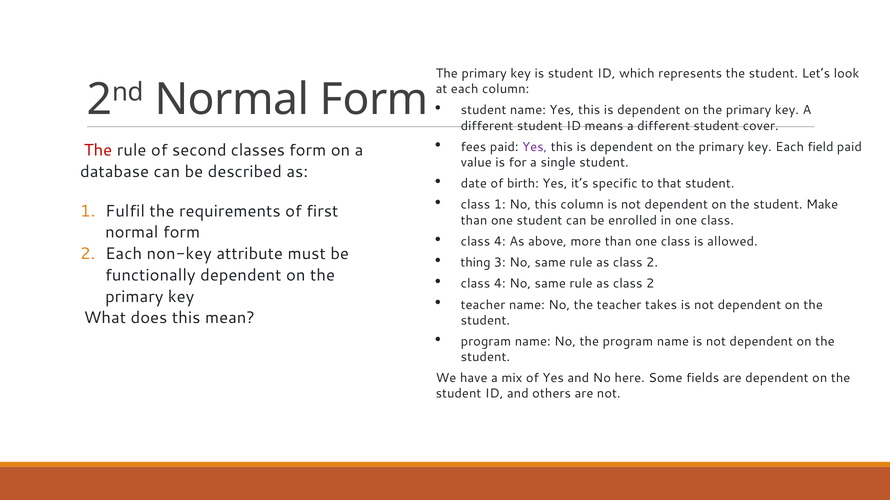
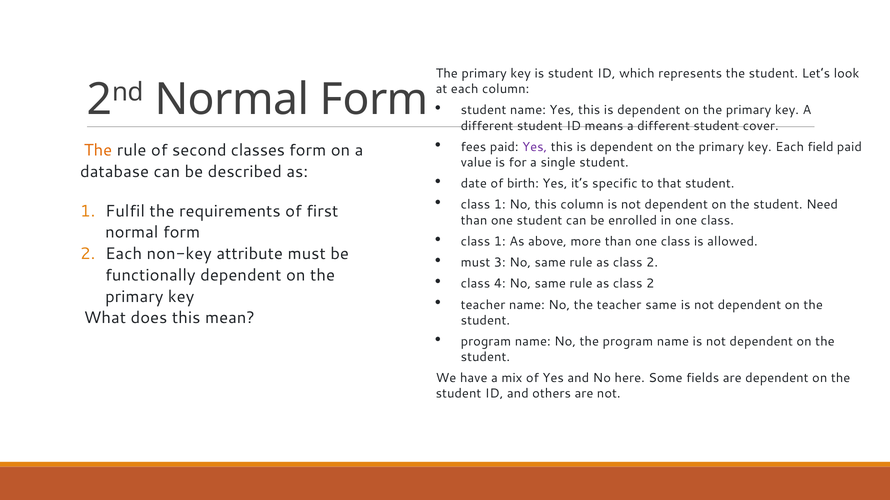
The at (98, 151) colour: red -> orange
Make: Make -> Need
4 at (500, 242): 4 -> 1
thing at (476, 263): thing -> must
teacher takes: takes -> same
